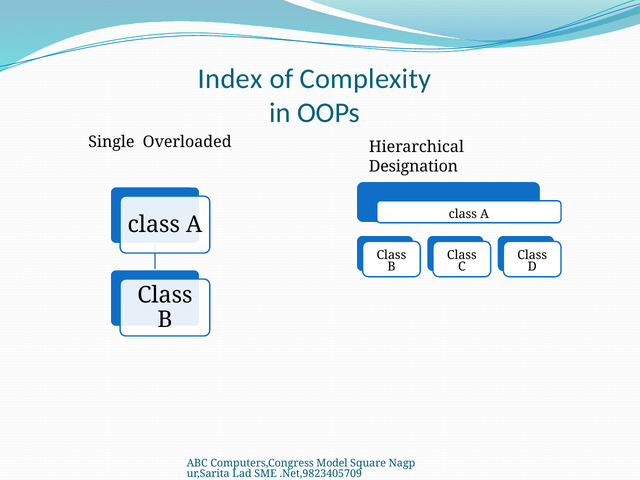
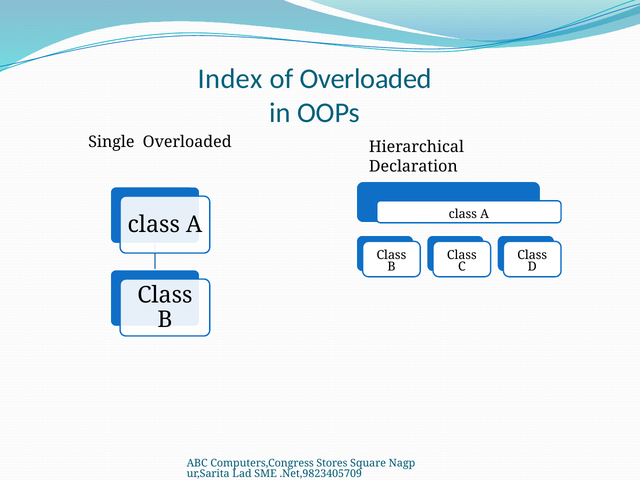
of Complexity: Complexity -> Overloaded
Designation: Designation -> Declaration
Model: Model -> Stores
